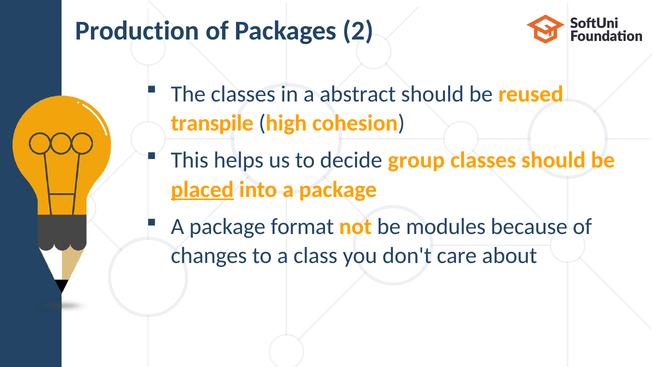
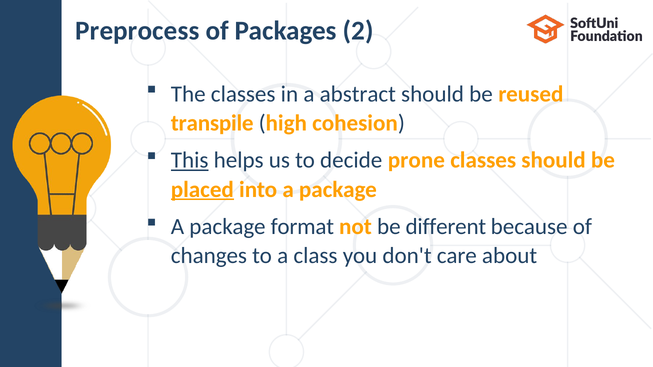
Production: Production -> Preprocess
This underline: none -> present
group: group -> prone
modules: modules -> different
